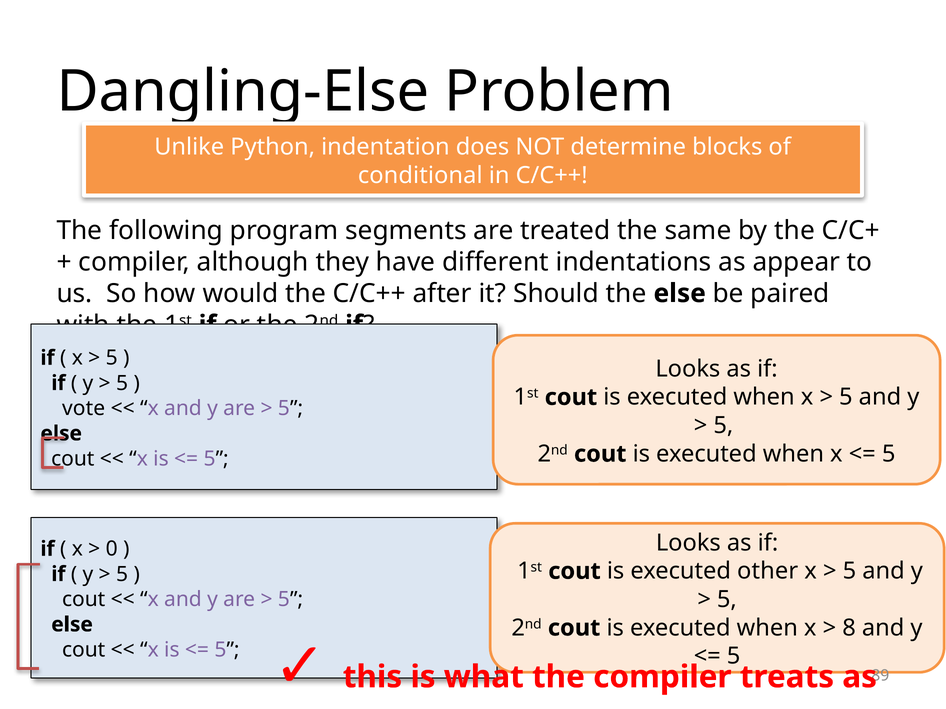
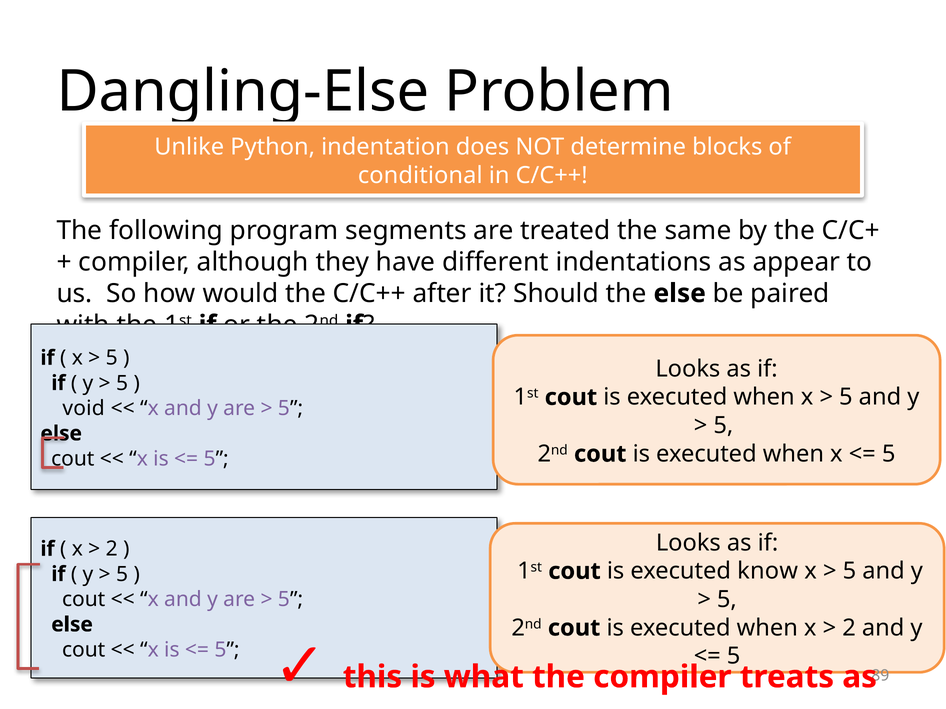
vote: vote -> void
0 at (112, 549): 0 -> 2
other: other -> know
8 at (849, 628): 8 -> 2
